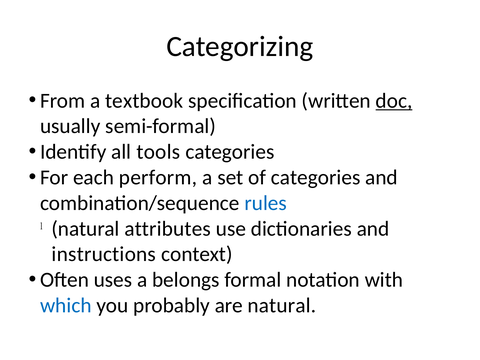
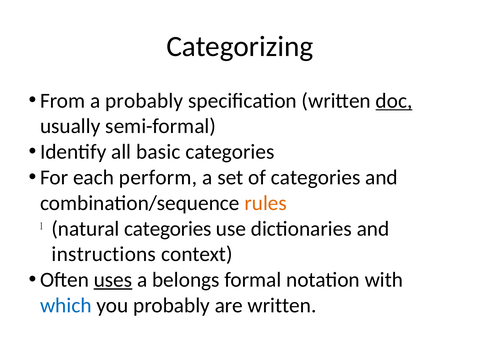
a textbook: textbook -> probably
tools: tools -> basic
rules colour: blue -> orange
natural attributes: attributes -> categories
uses underline: none -> present
are natural: natural -> written
